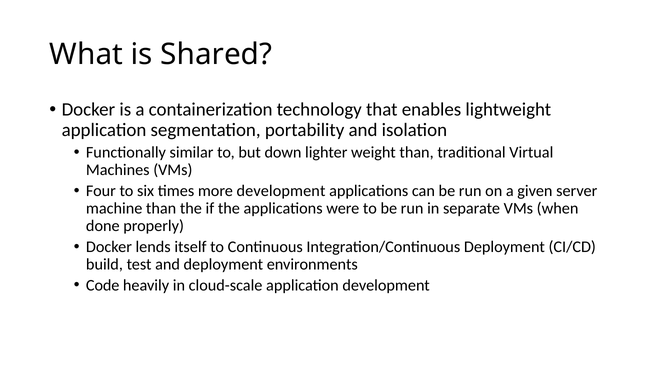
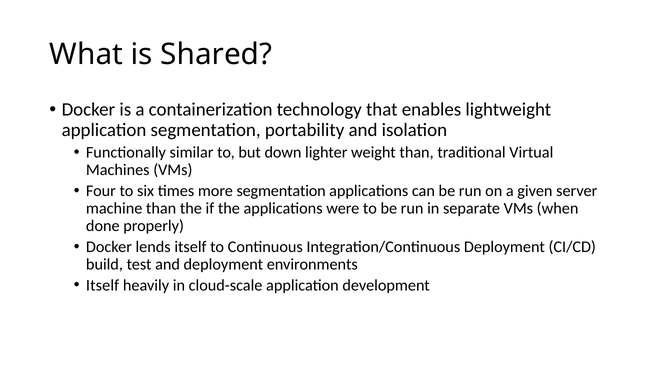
more development: development -> segmentation
Code at (103, 285): Code -> Itself
